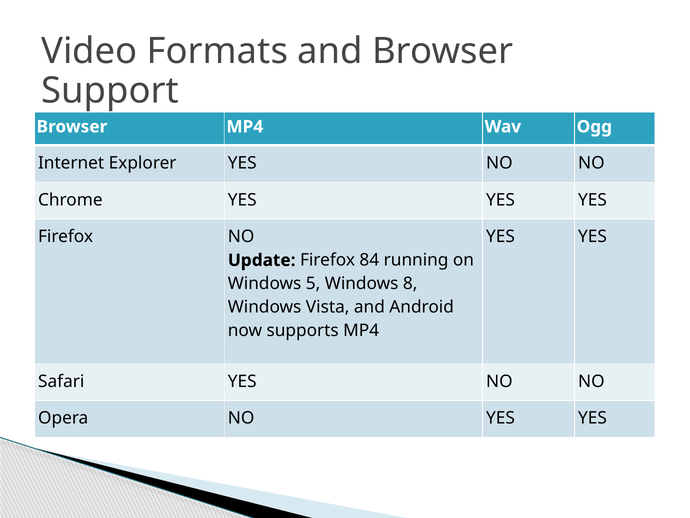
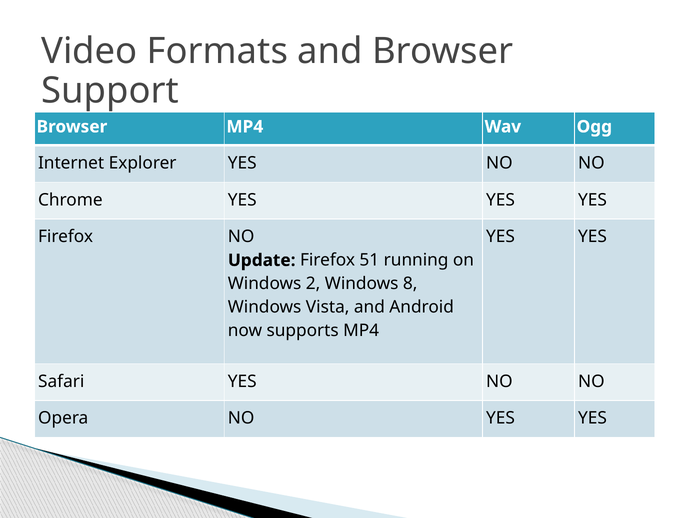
84: 84 -> 51
5: 5 -> 2
